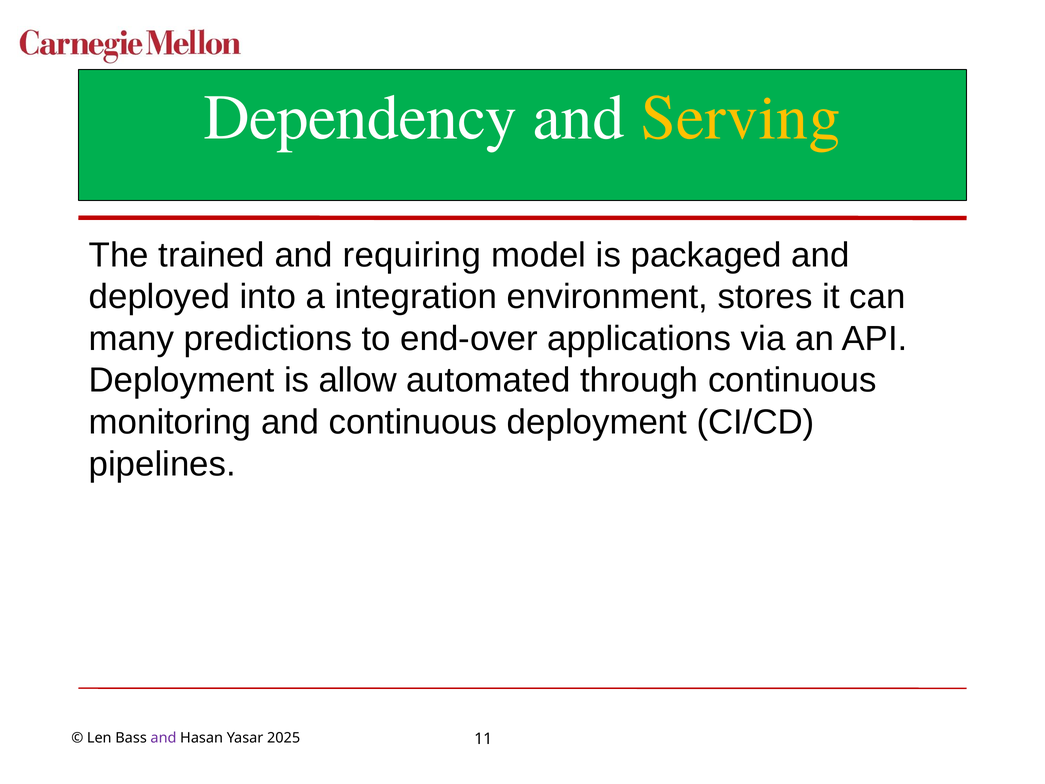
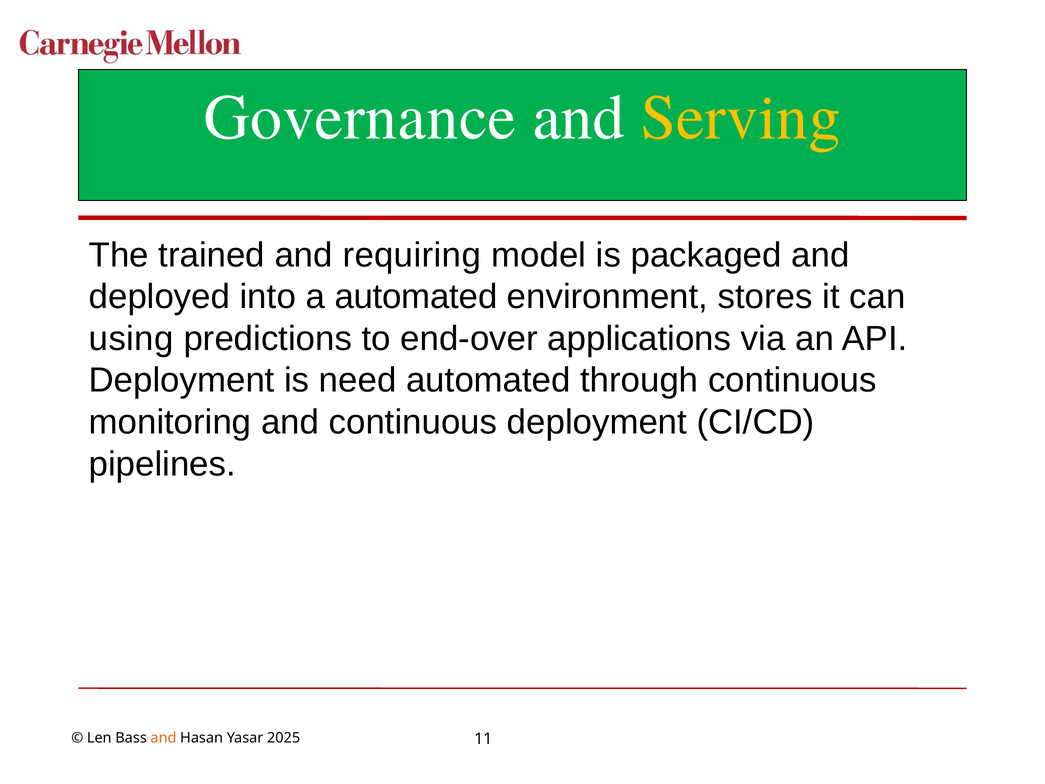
Dependency: Dependency -> Governance
a integration: integration -> automated
many: many -> using
allow: allow -> need
and at (164, 738) colour: purple -> orange
